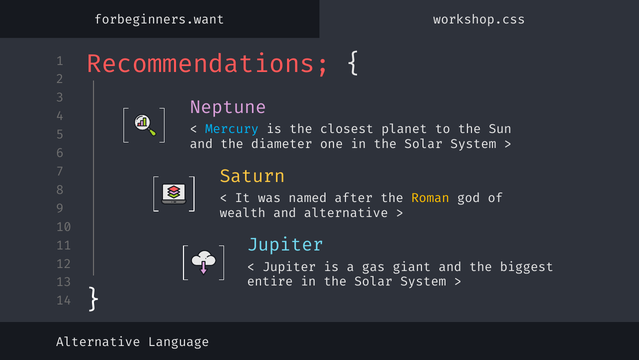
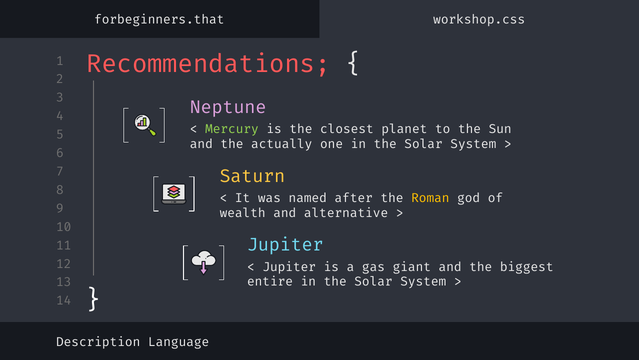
forbeginners.want: forbeginners.want -> forbeginners.that
Mercury colour: light blue -> light green
diameter: diameter -> actually
Alternative at (98, 341): Alternative -> Description
